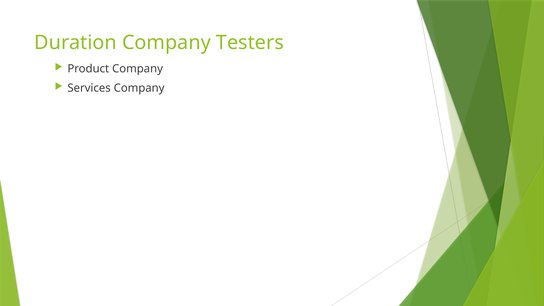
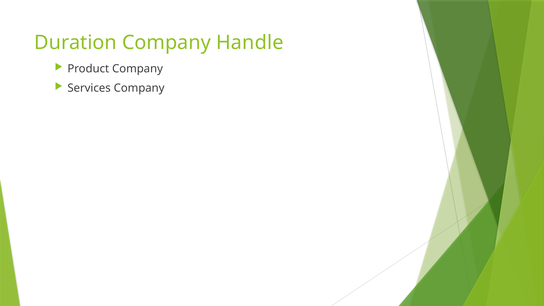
Testers: Testers -> Handle
